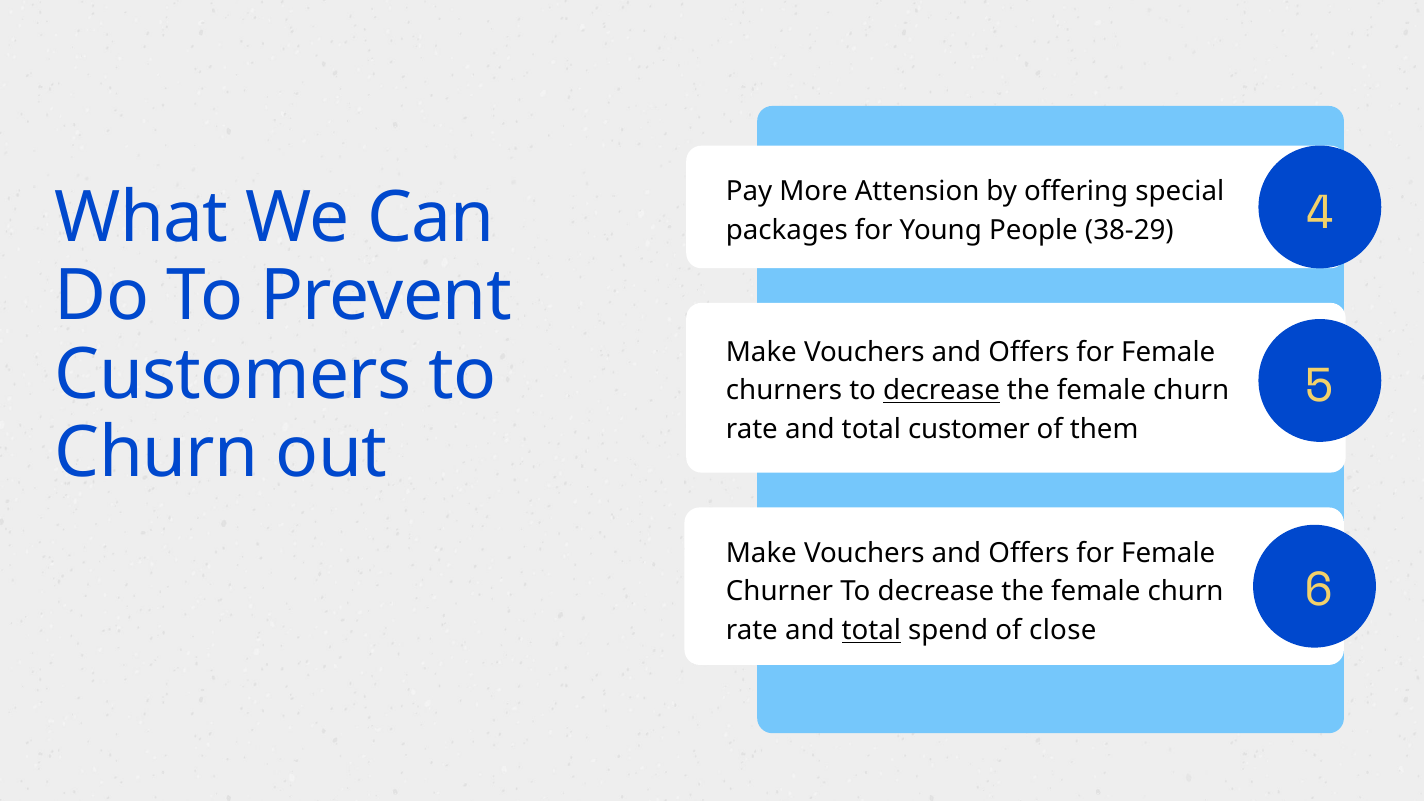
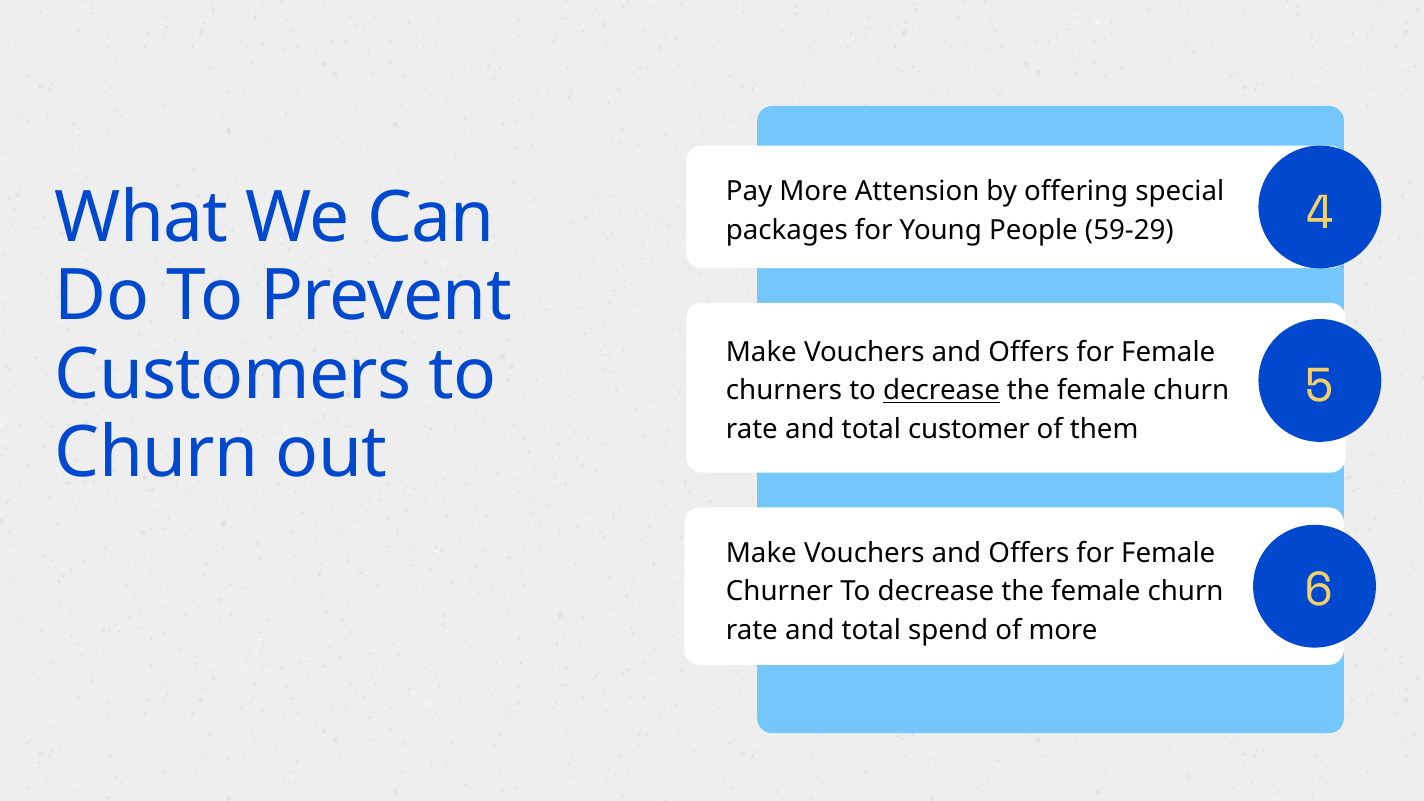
38-29: 38-29 -> 59-29
total at (871, 631) underline: present -> none
of close: close -> more
